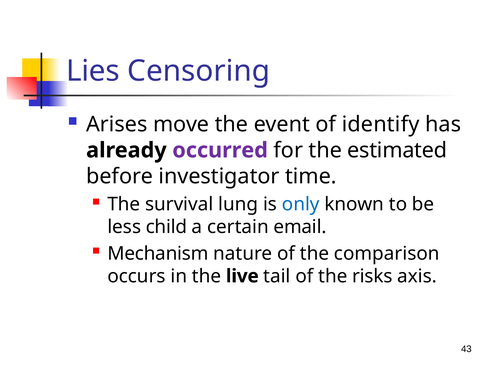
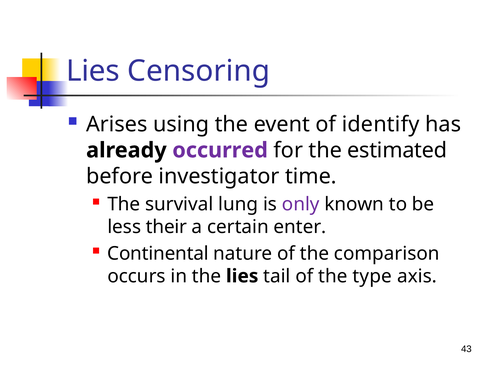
move: move -> using
only colour: blue -> purple
child: child -> their
email: email -> enter
Mechanism: Mechanism -> Continental
the live: live -> lies
risks: risks -> type
